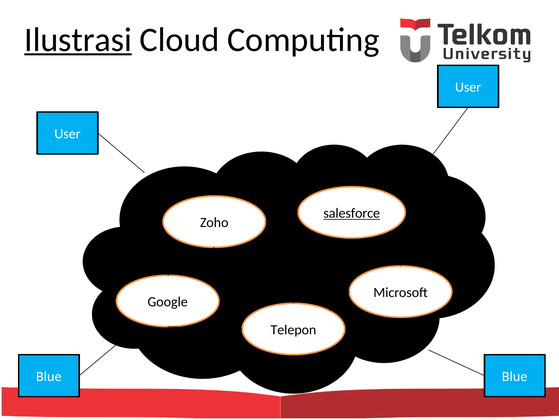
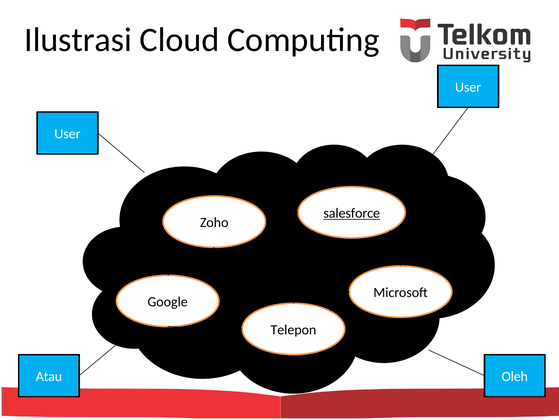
Ilustrasi underline: present -> none
Blue at (49, 376): Blue -> Atau
Blue at (515, 376): Blue -> Oleh
